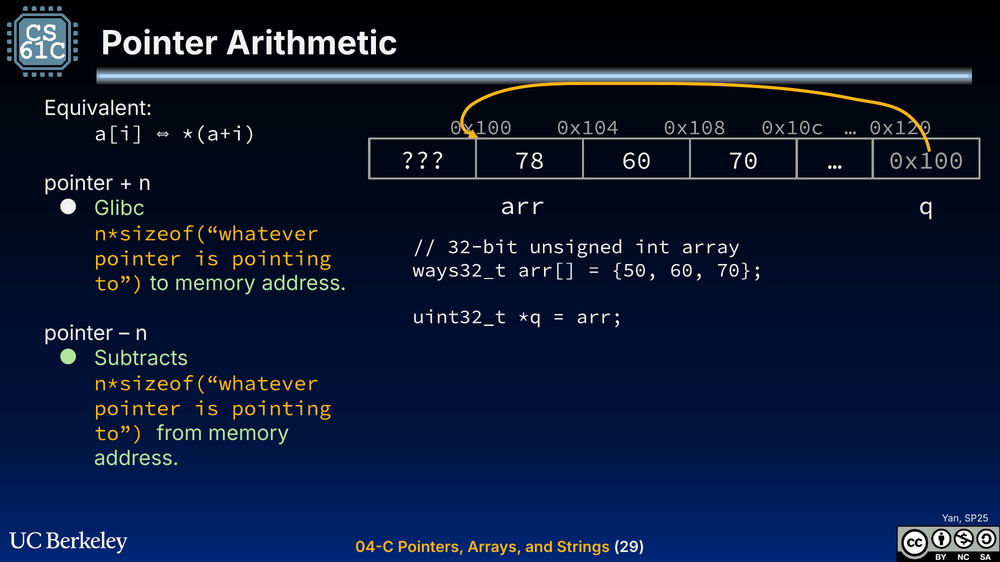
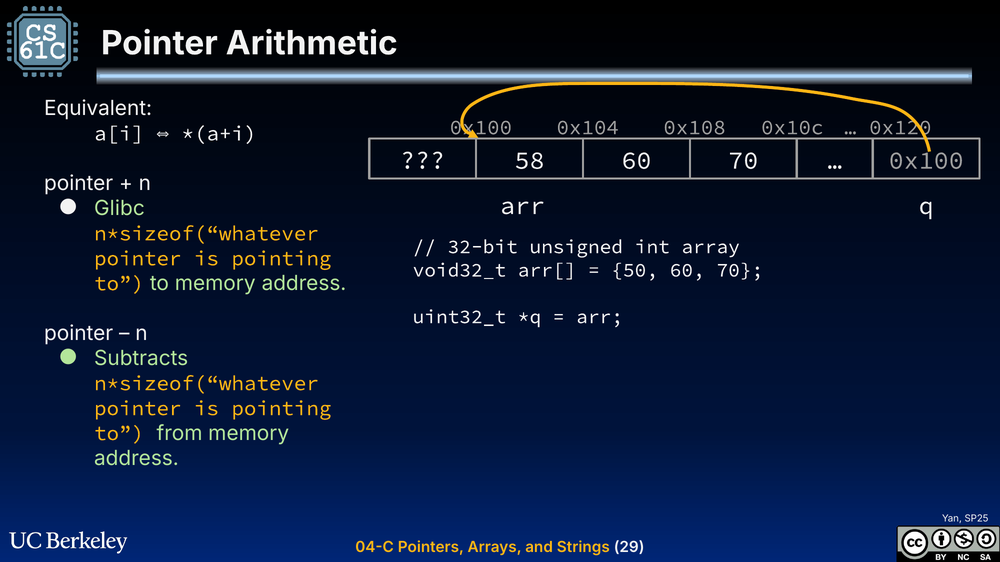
78: 78 -> 58
ways32_t: ways32_t -> void32_t
